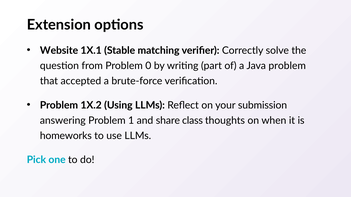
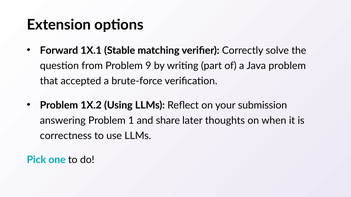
Website: Website -> Forward
0: 0 -> 9
class: class -> later
homeworks: homeworks -> correctness
